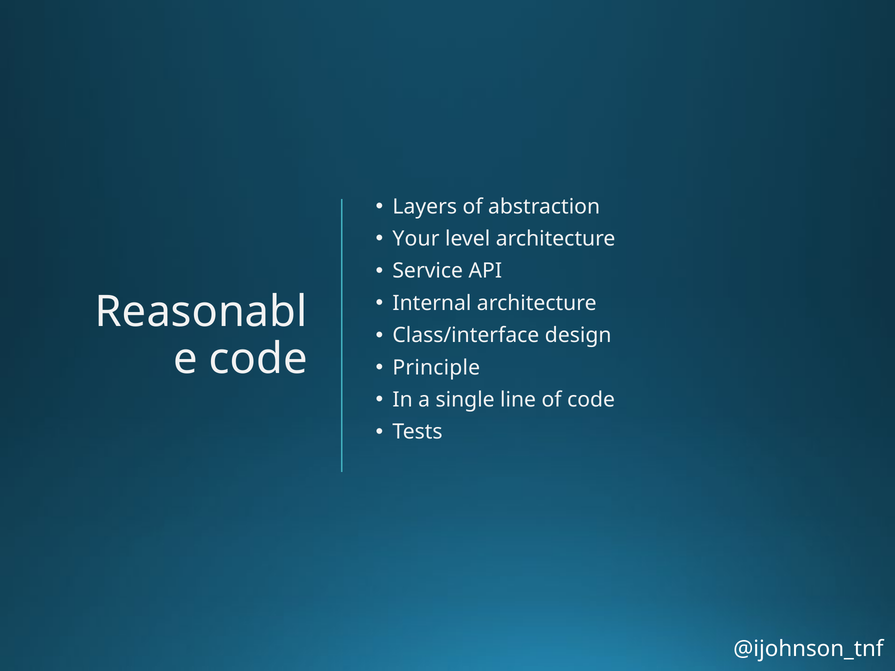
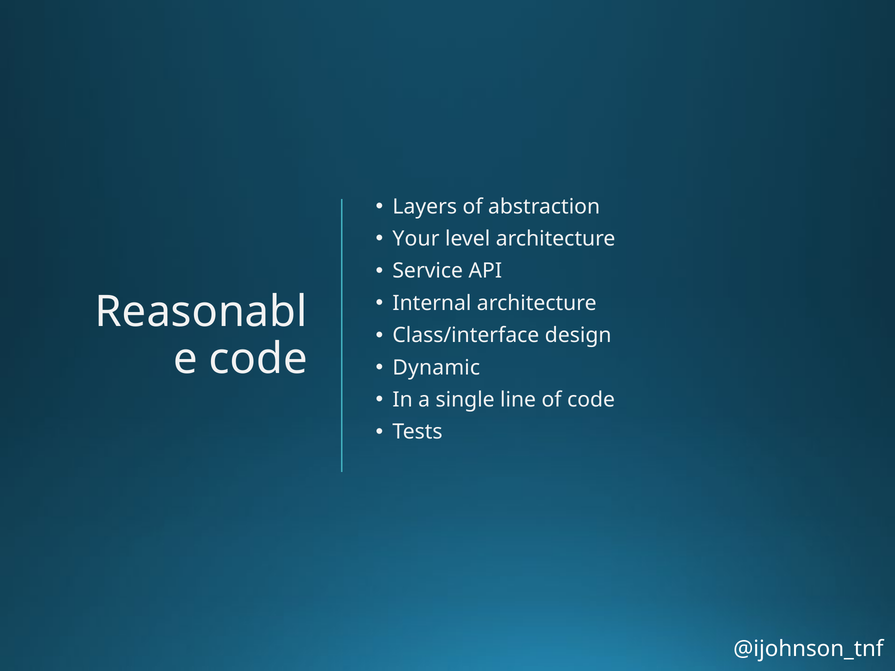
Principle: Principle -> Dynamic
